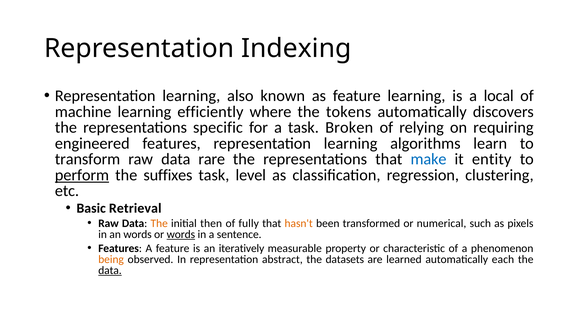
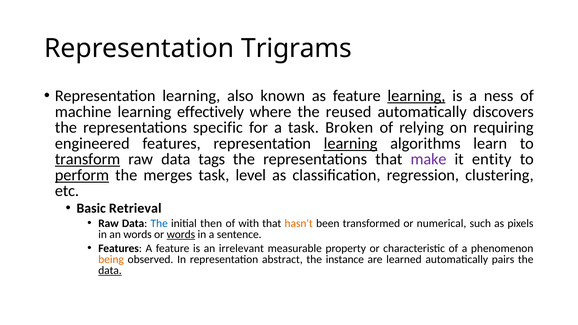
Indexing: Indexing -> Trigrams
learning at (416, 96) underline: none -> present
local: local -> ness
efficiently: efficiently -> effectively
tokens: tokens -> reused
learning at (351, 143) underline: none -> present
transform underline: none -> present
rare: rare -> tags
make colour: blue -> purple
suffixes: suffixes -> merges
The at (159, 223) colour: orange -> blue
fully: fully -> with
iteratively: iteratively -> irrelevant
datasets: datasets -> instance
each: each -> pairs
